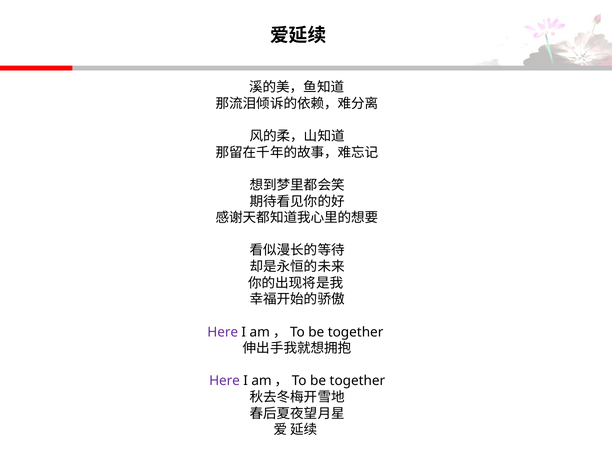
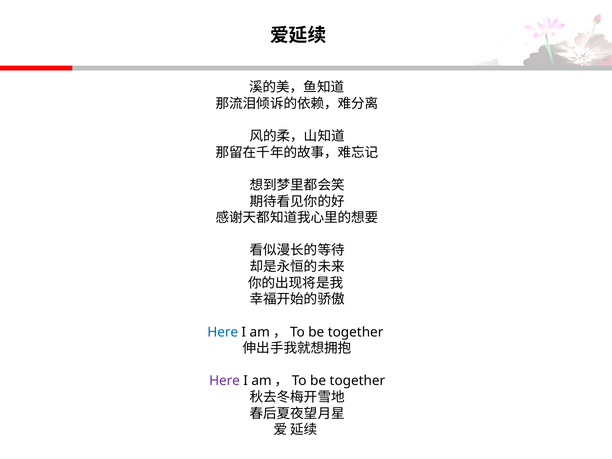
Here at (223, 332) colour: purple -> blue
